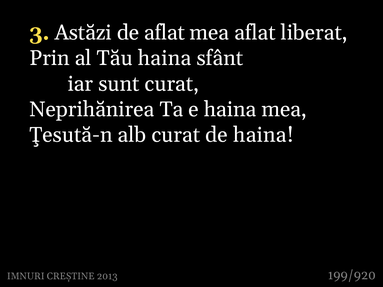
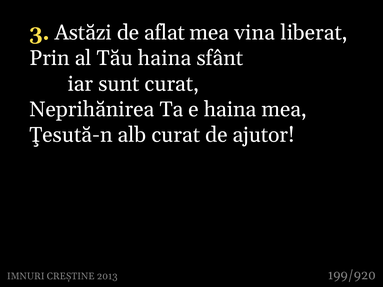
mea aflat: aflat -> vina
de haina: haina -> ajutor
